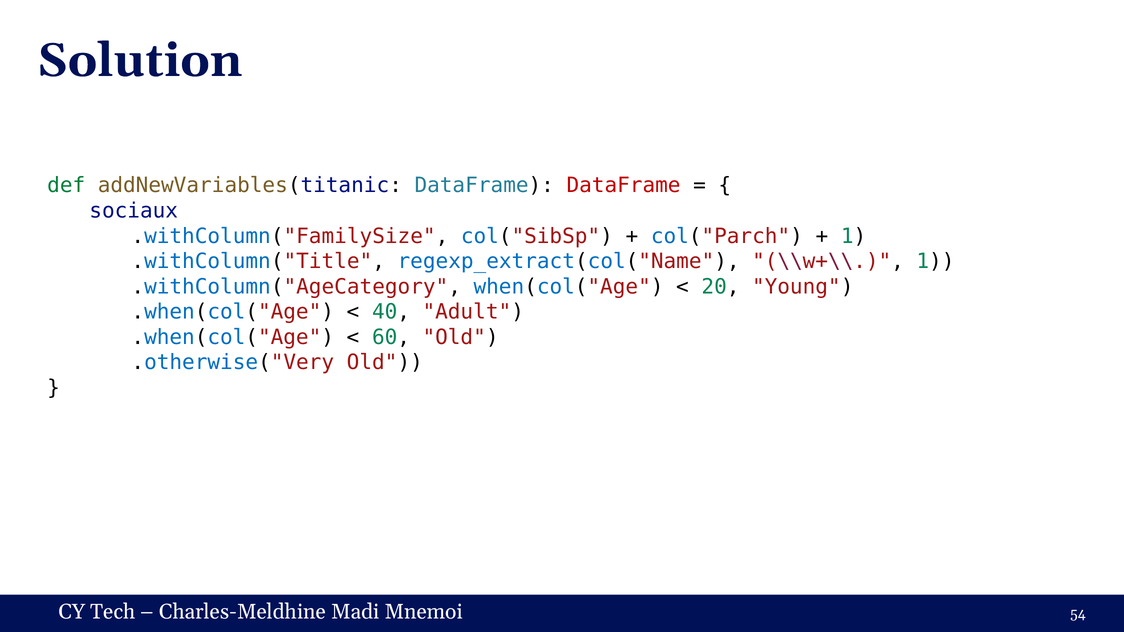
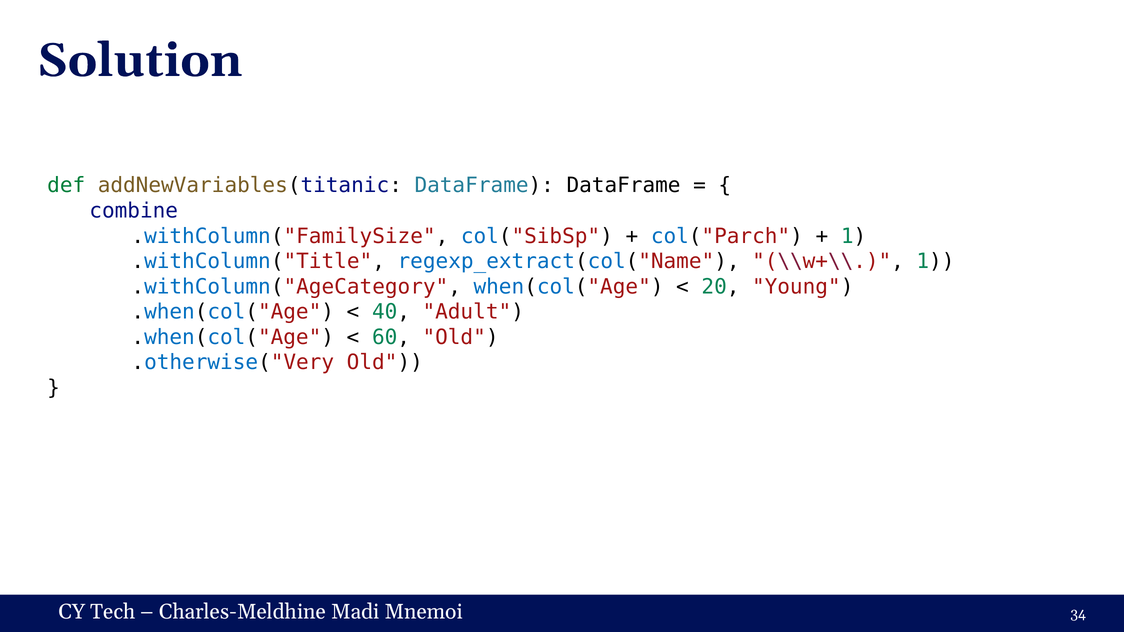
DataFrame at (624, 186) colour: red -> black
sociaux: sociaux -> combine
54: 54 -> 34
